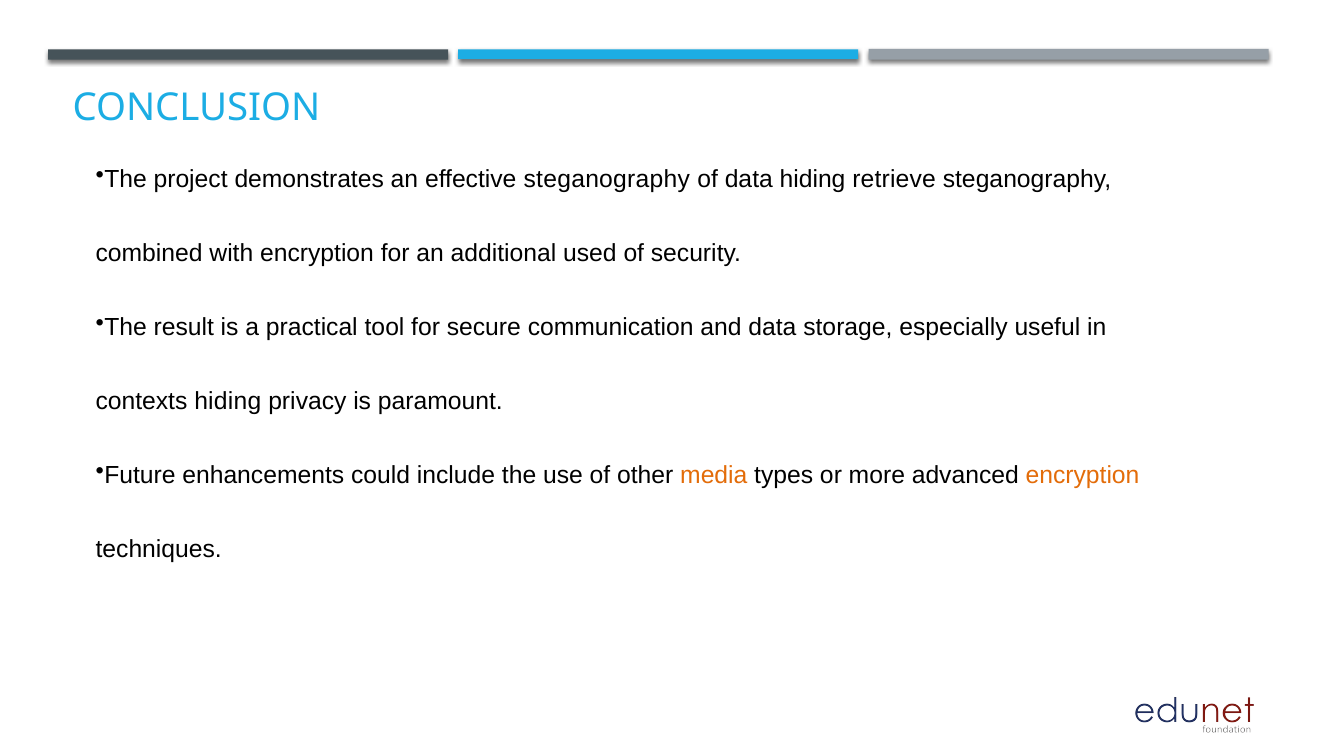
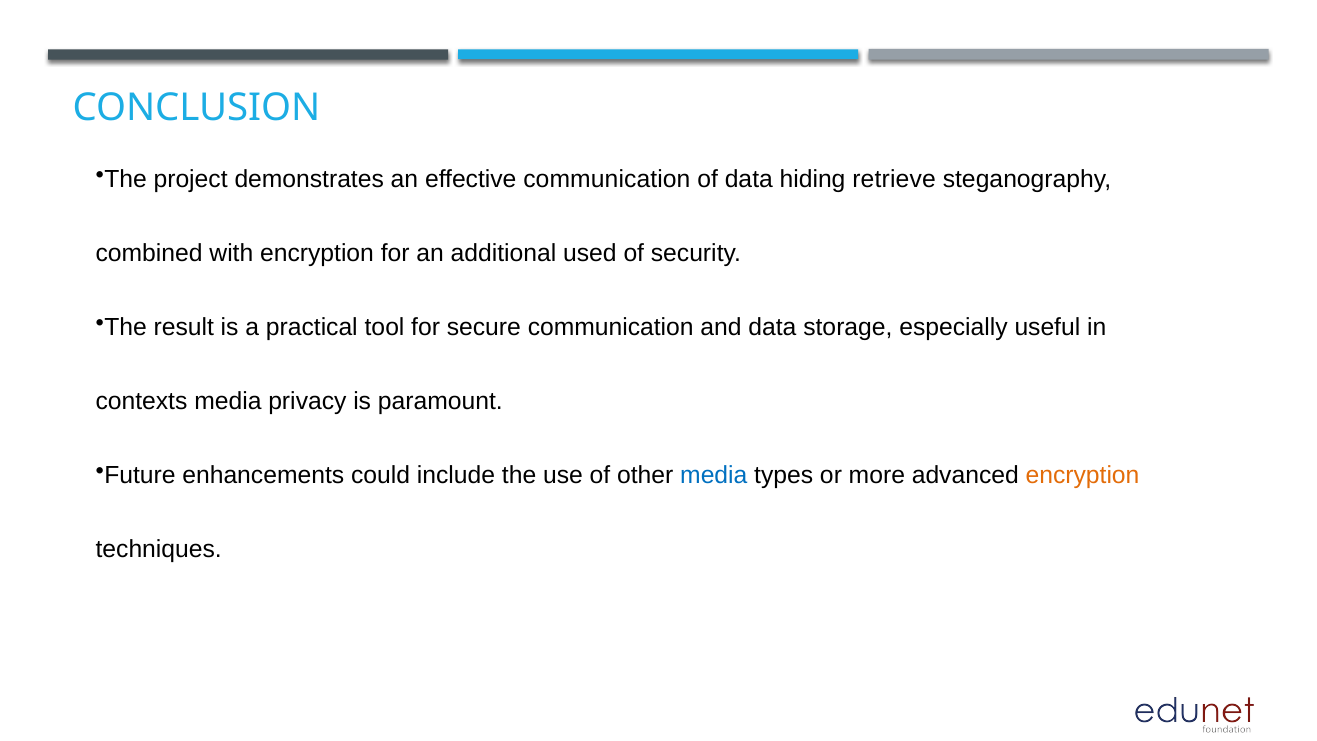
effective steganography: steganography -> communication
contexts hiding: hiding -> media
media at (714, 475) colour: orange -> blue
